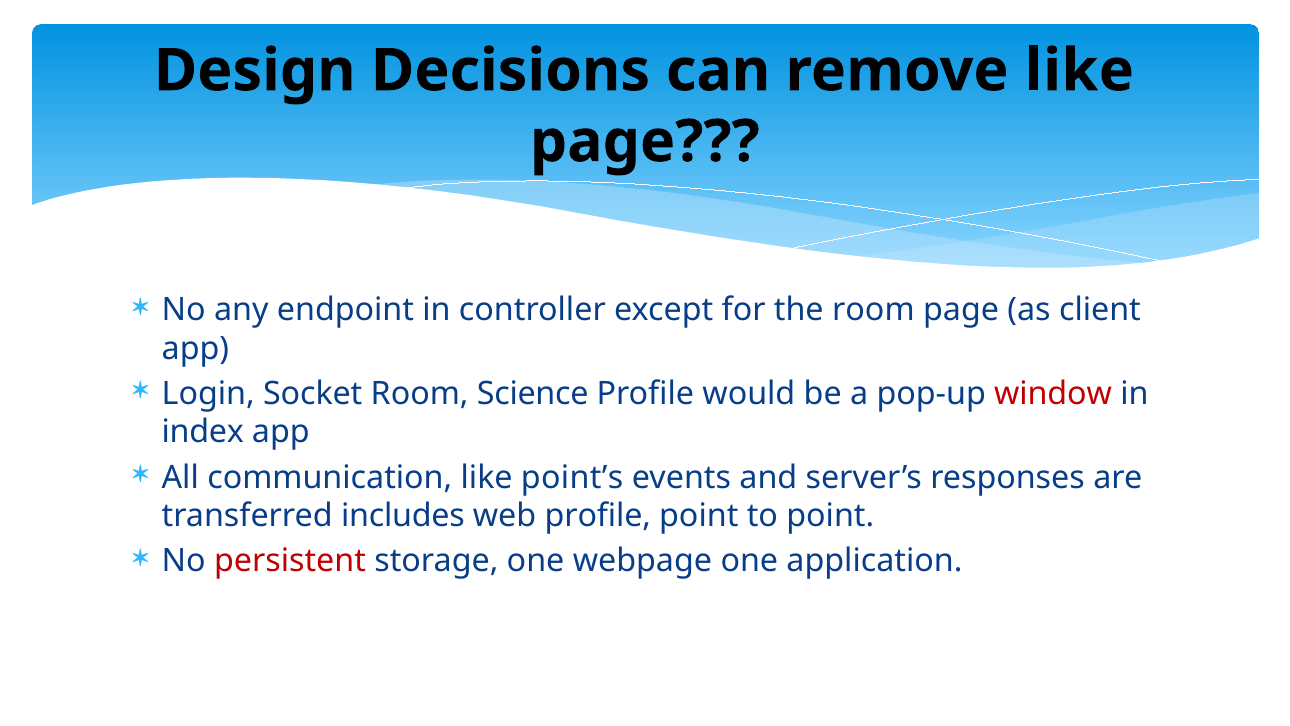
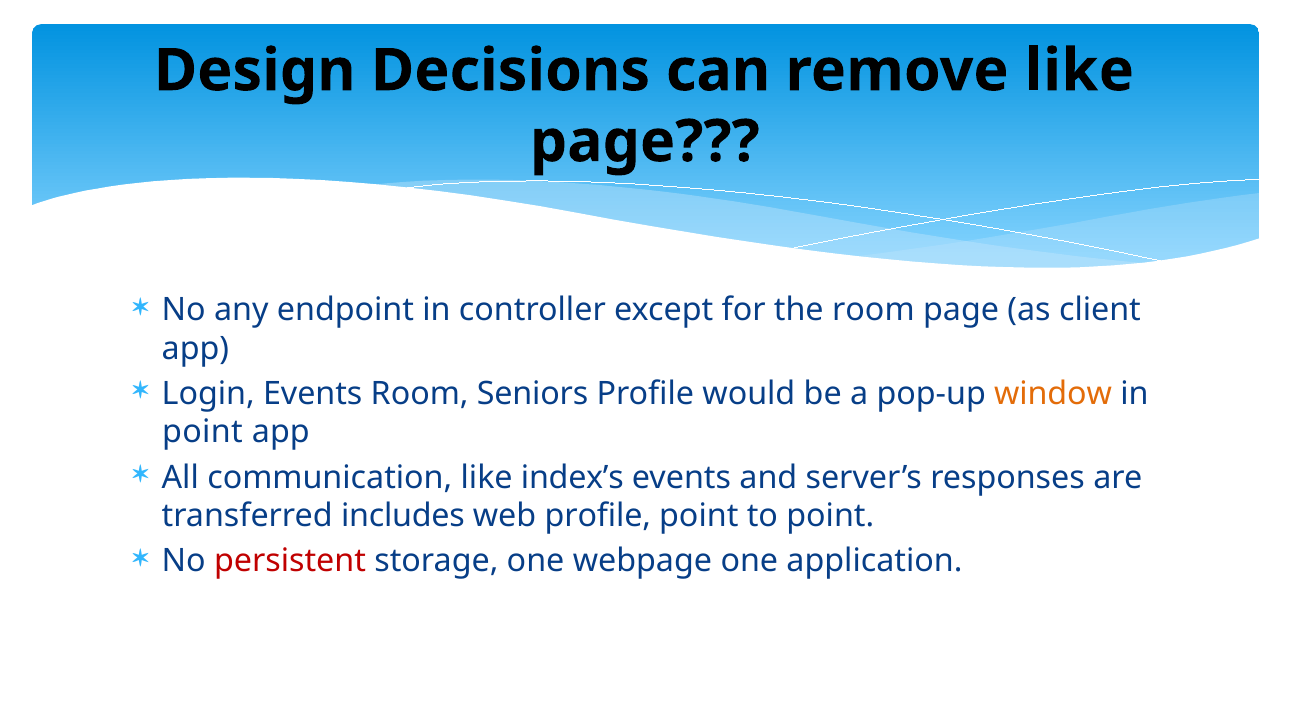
Login Socket: Socket -> Events
Science: Science -> Seniors
window colour: red -> orange
index at (203, 432): index -> point
point’s: point’s -> index’s
